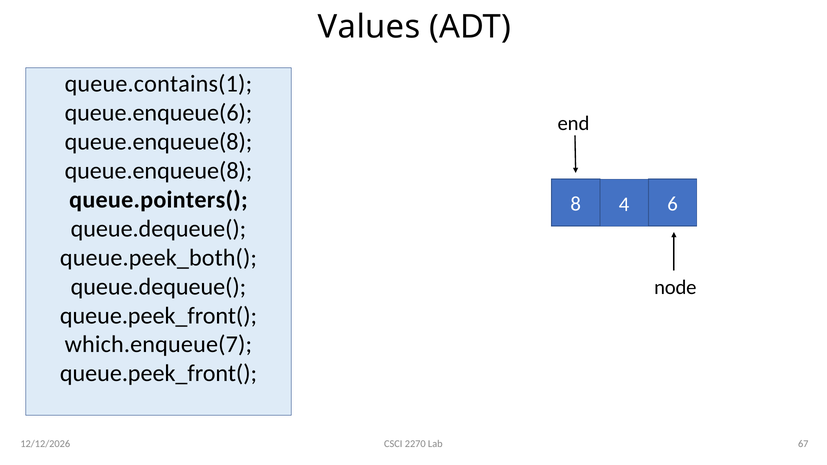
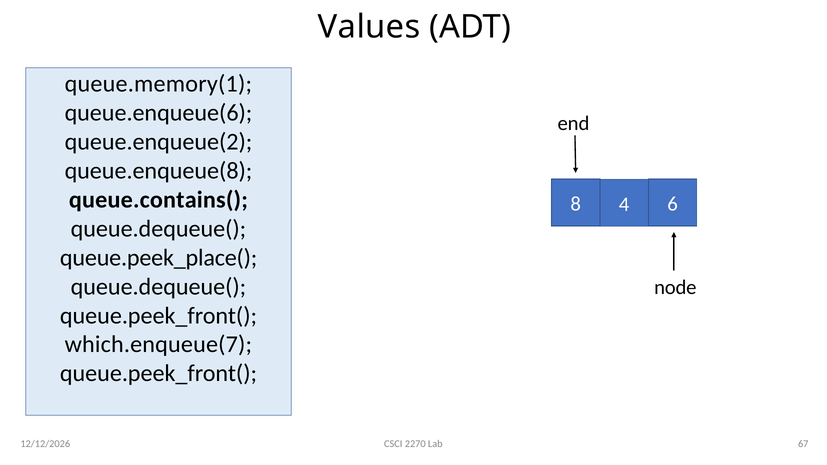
queue.contains(1: queue.contains(1 -> queue.memory(1
queue.enqueue(8 at (158, 142): queue.enqueue(8 -> queue.enqueue(2
queue.pointers(: queue.pointers( -> queue.contains(
queue.peek_both(: queue.peek_both( -> queue.peek_place(
